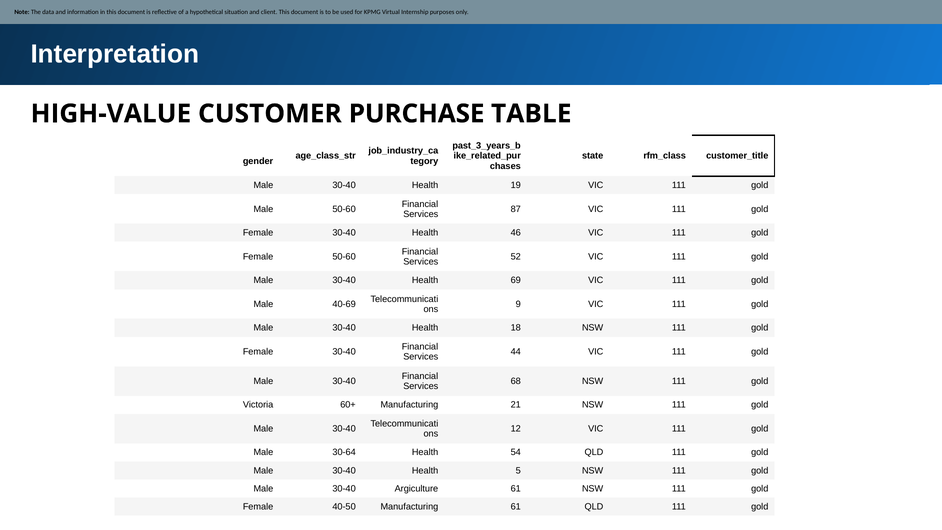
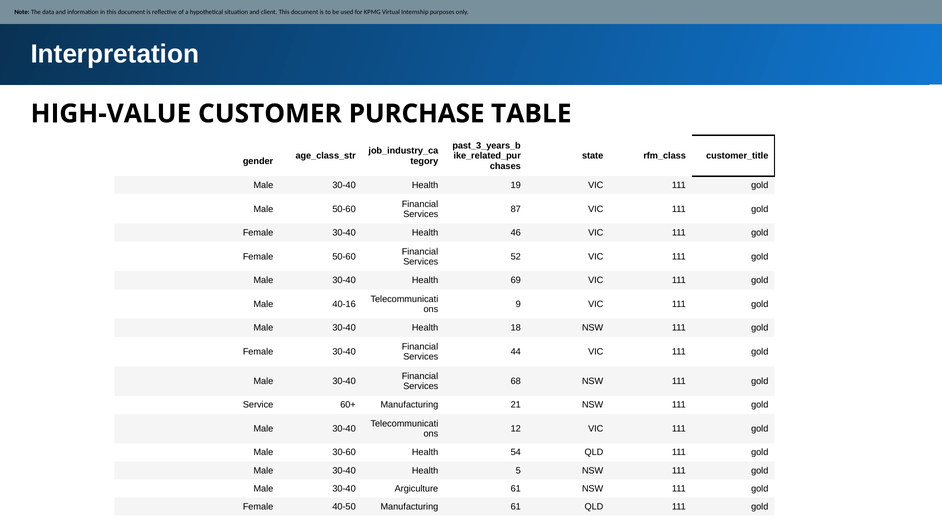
40-69: 40-69 -> 40-16
Victoria: Victoria -> Service
30-64: 30-64 -> 30-60
